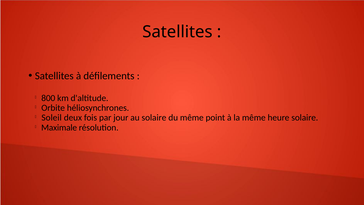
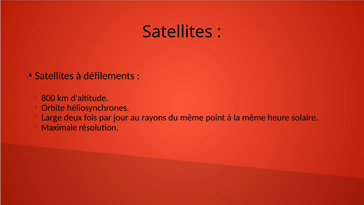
Soleil: Soleil -> Large
au solaire: solaire -> rayons
